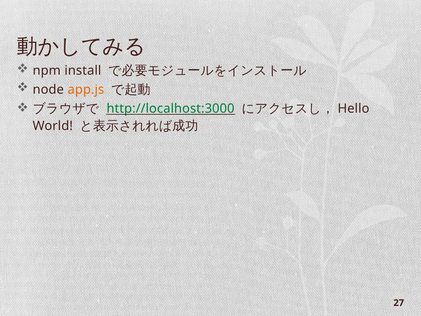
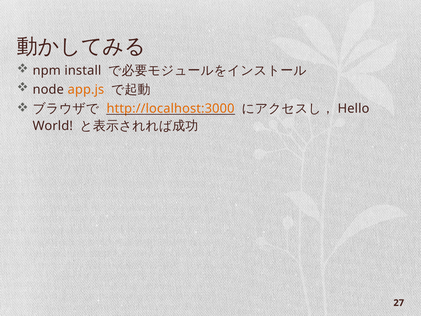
http://localhost:3000 colour: green -> orange
